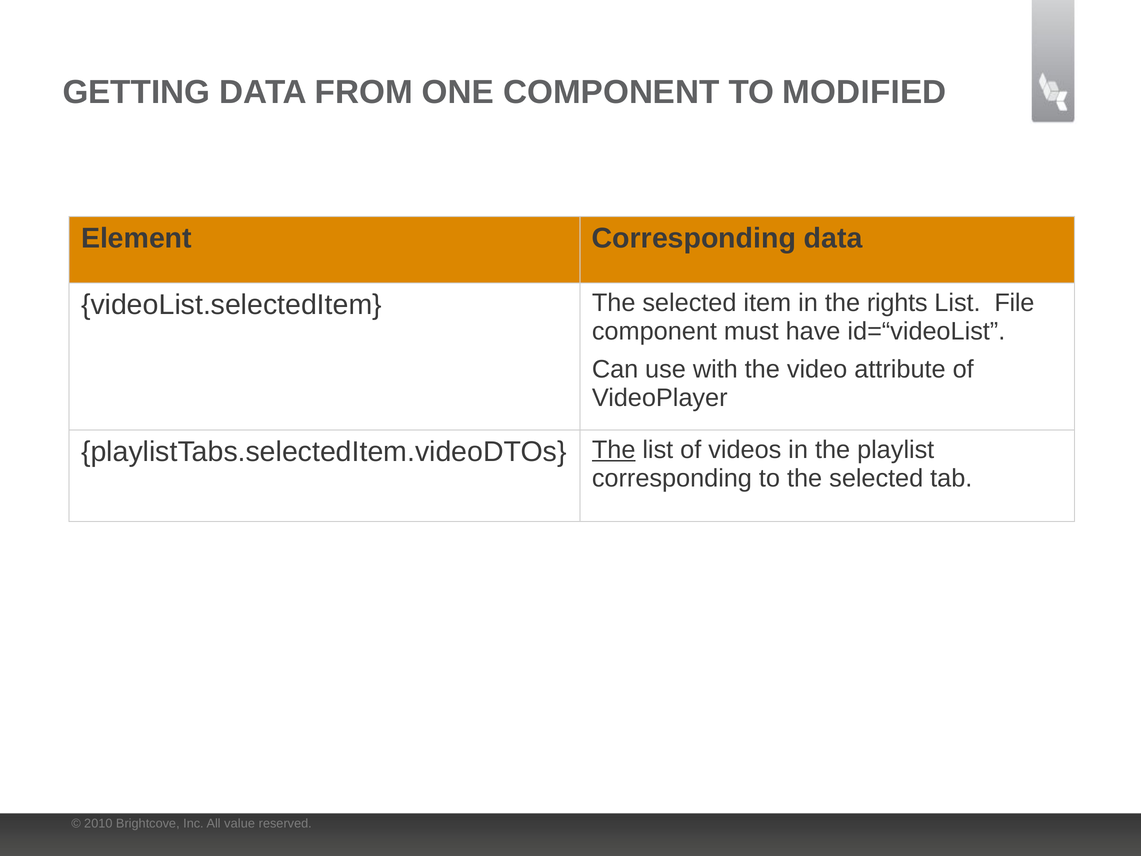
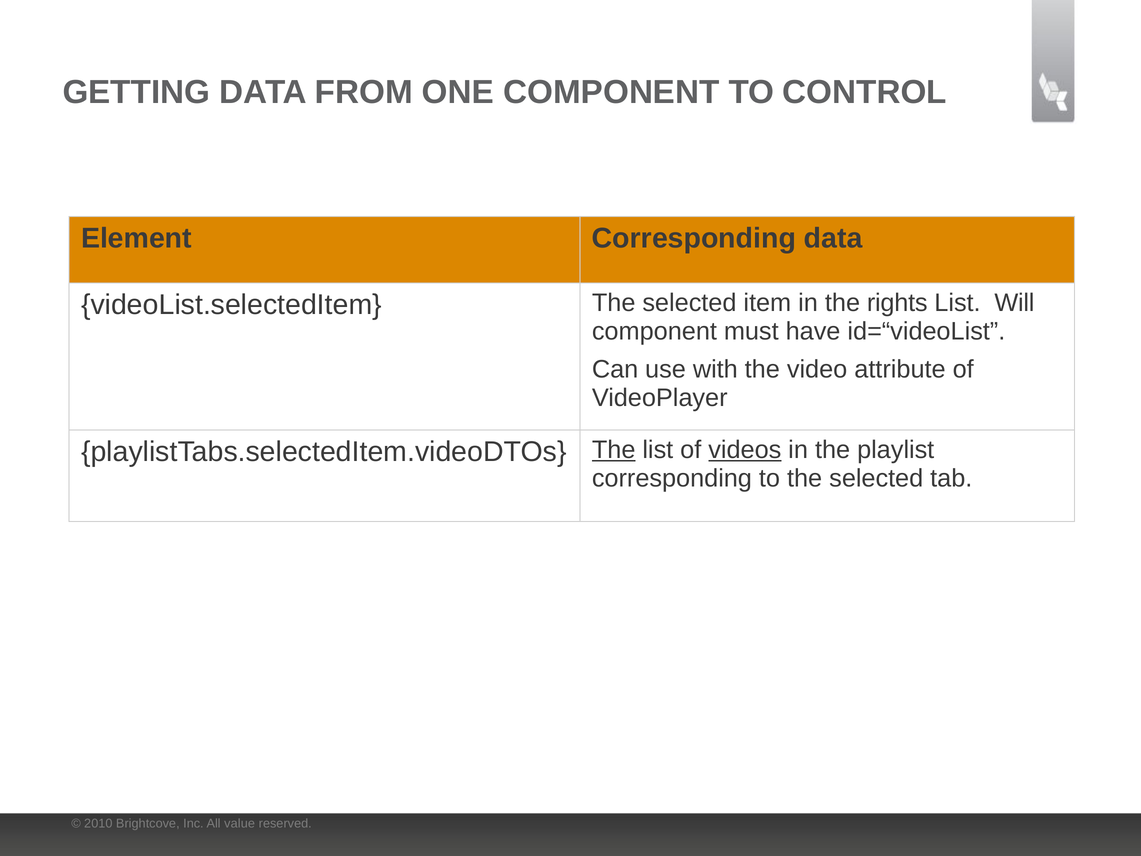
MODIFIED: MODIFIED -> CONTROL
File: File -> Will
videos underline: none -> present
